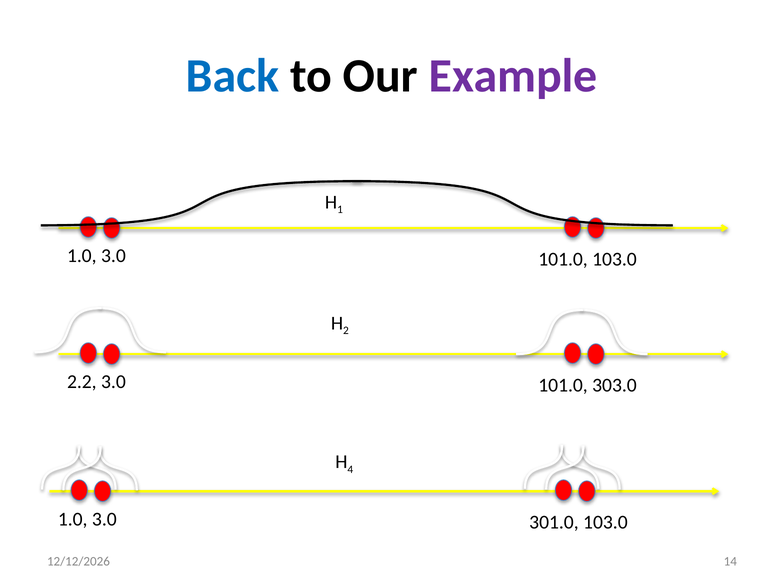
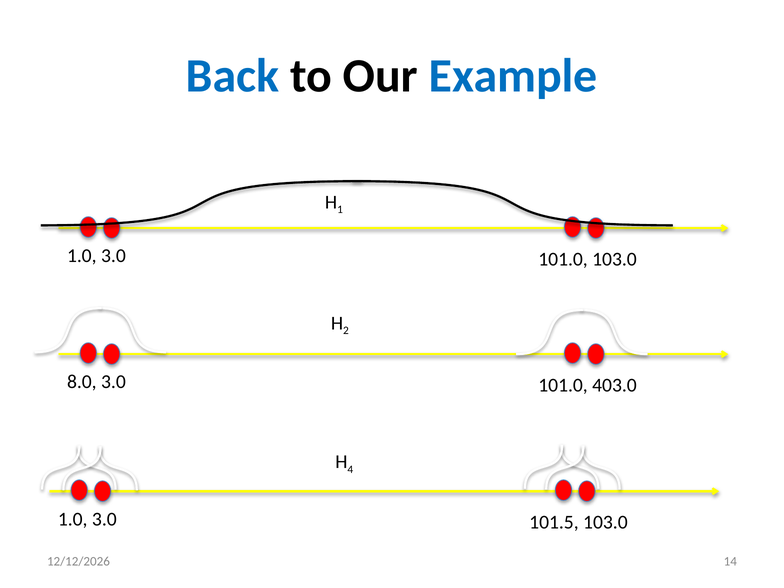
Example colour: purple -> blue
2.2: 2.2 -> 8.0
303.0: 303.0 -> 403.0
301.0: 301.0 -> 101.5
